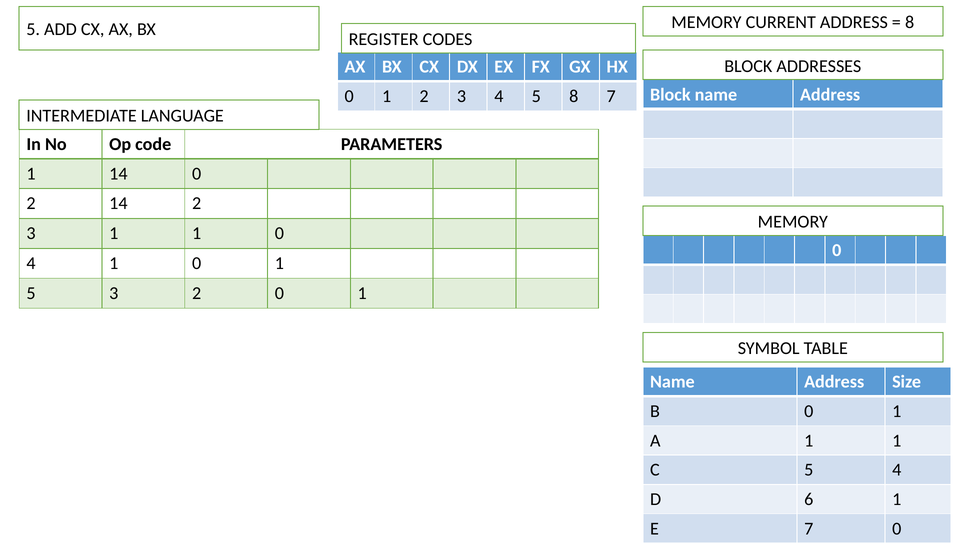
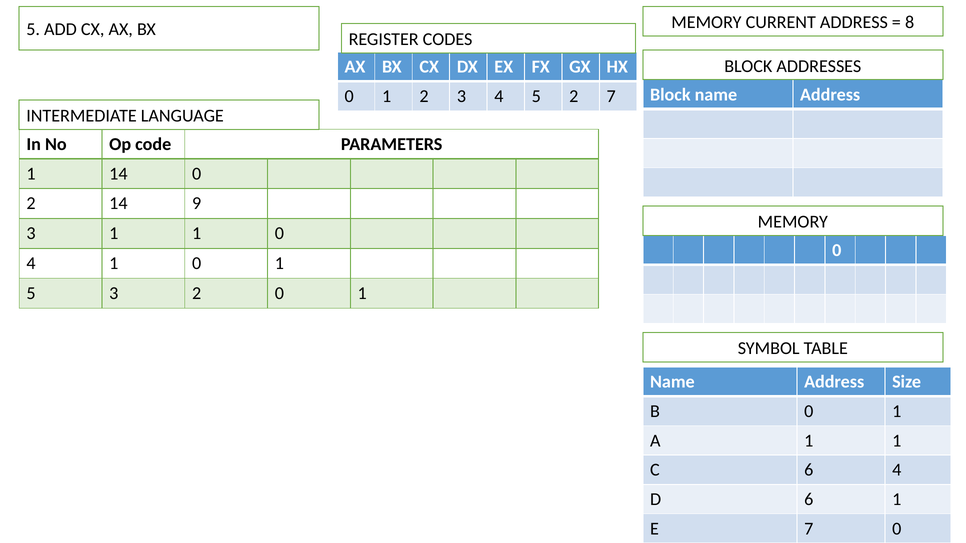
5 8: 8 -> 2
14 2: 2 -> 9
C 5: 5 -> 6
